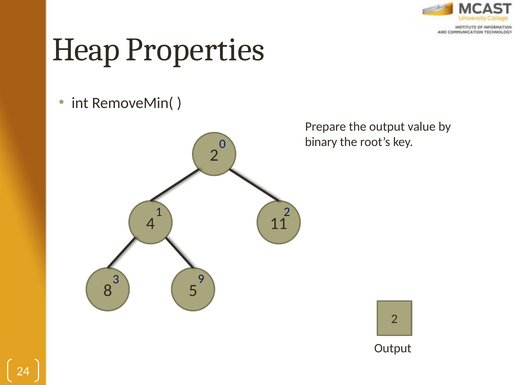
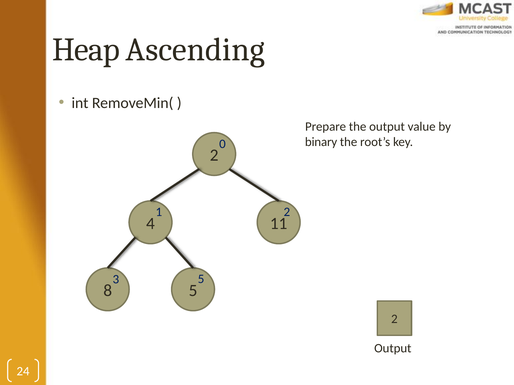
Properties: Properties -> Ascending
3 9: 9 -> 5
